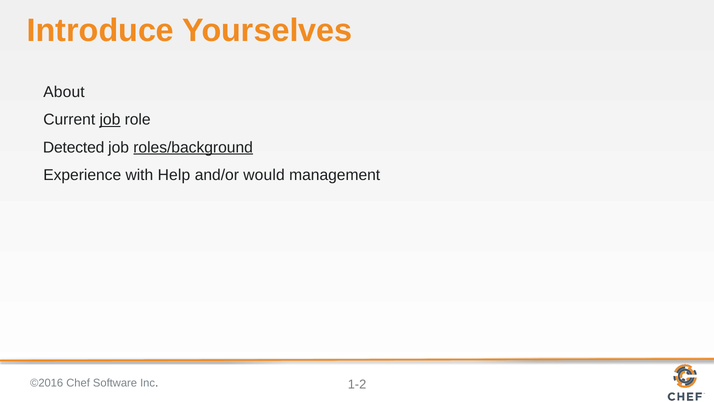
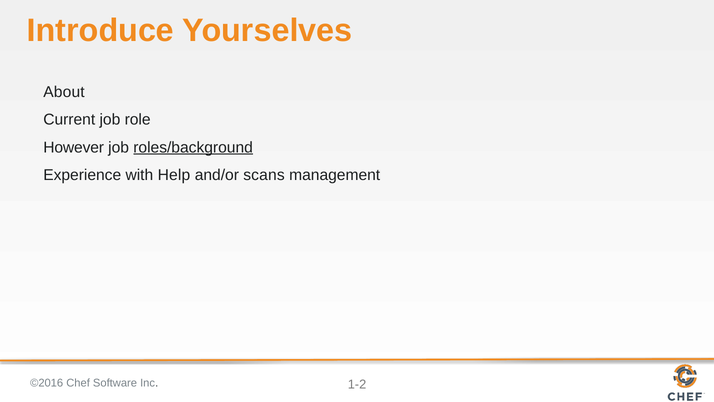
job at (110, 120) underline: present -> none
Detected: Detected -> However
would: would -> scans
